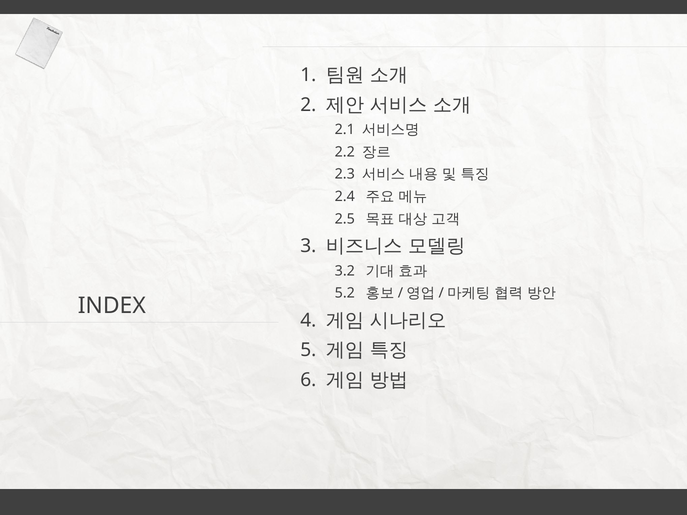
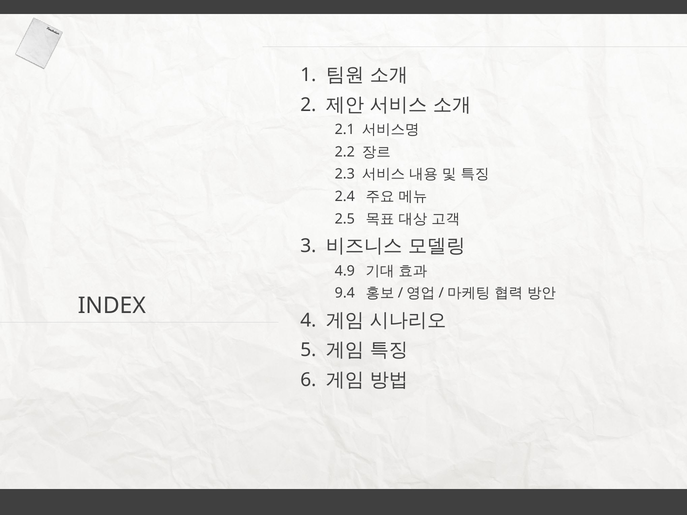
3.2: 3.2 -> 4.9
5.2: 5.2 -> 9.4
